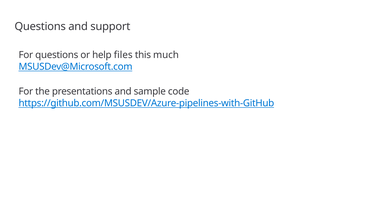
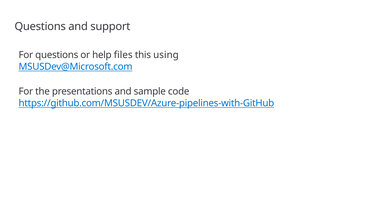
much: much -> using
